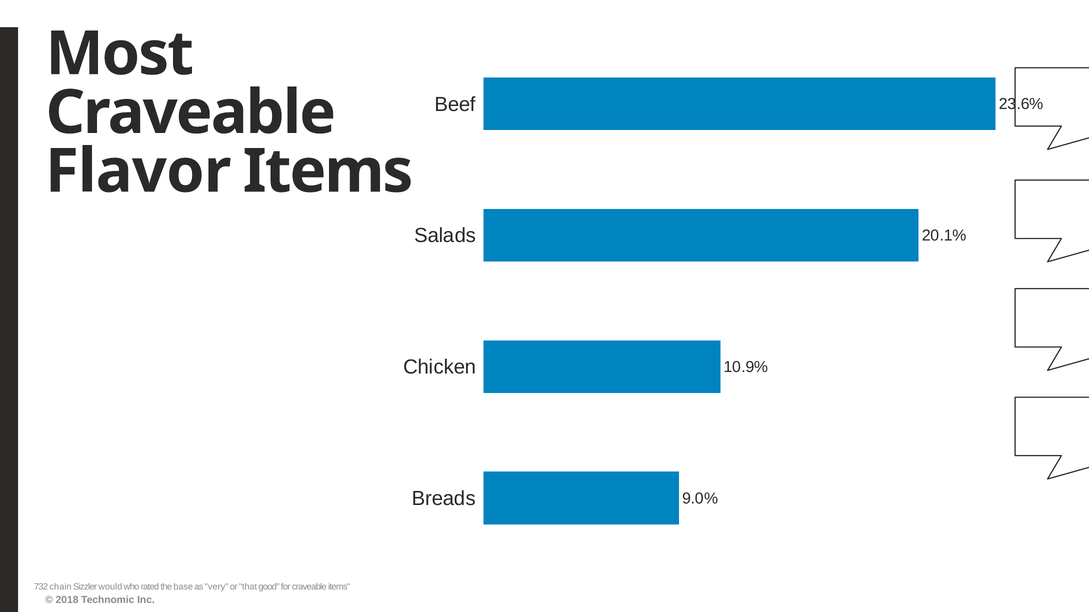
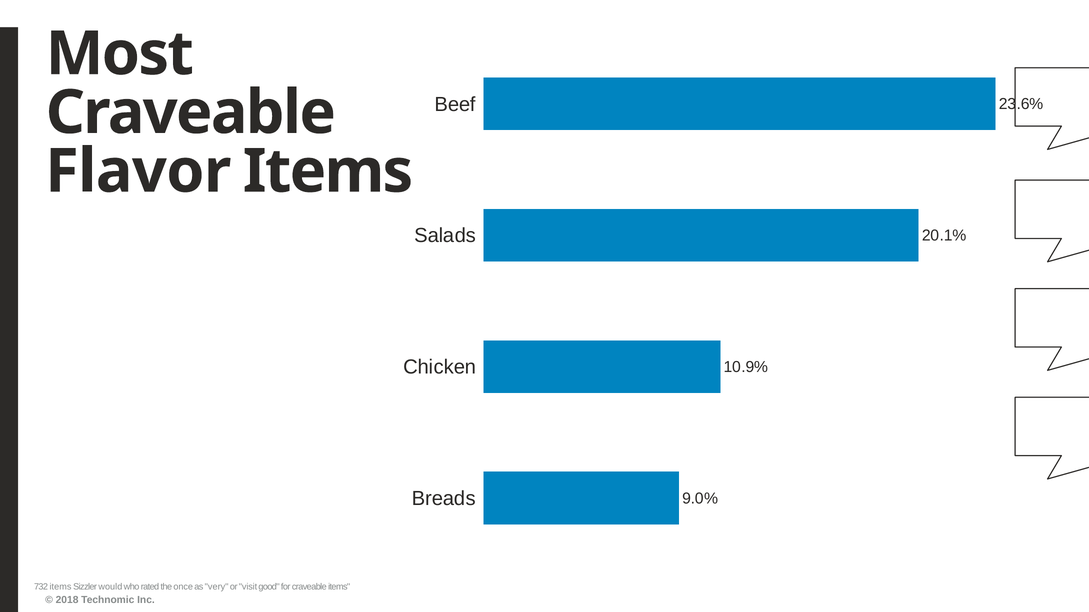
732 chain: chain -> items
base: base -> once
that: that -> visit
